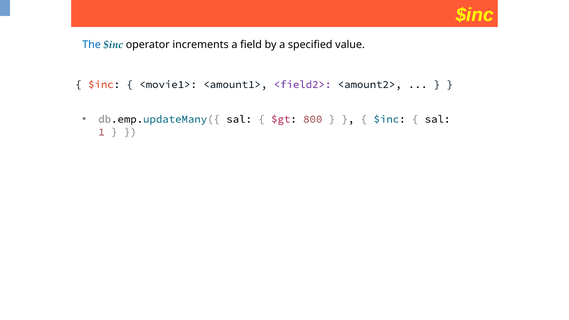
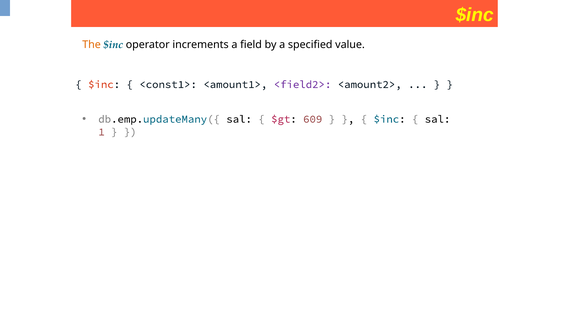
The colour: blue -> orange
<movie1>: <movie1> -> <const1>
800: 800 -> 609
